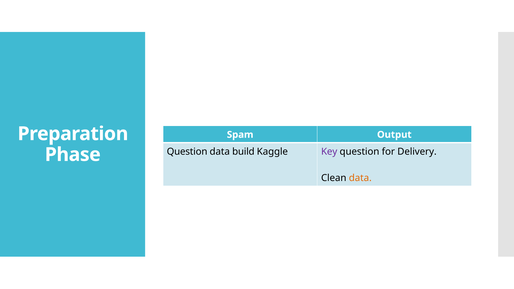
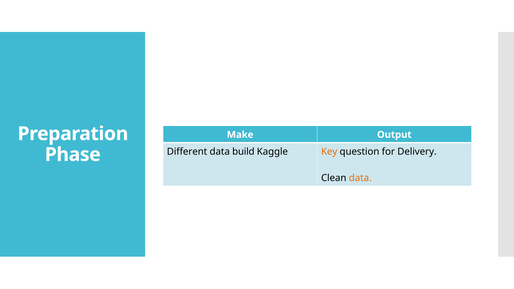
Spam: Spam -> Make
Question at (187, 152): Question -> Different
Key colour: purple -> orange
